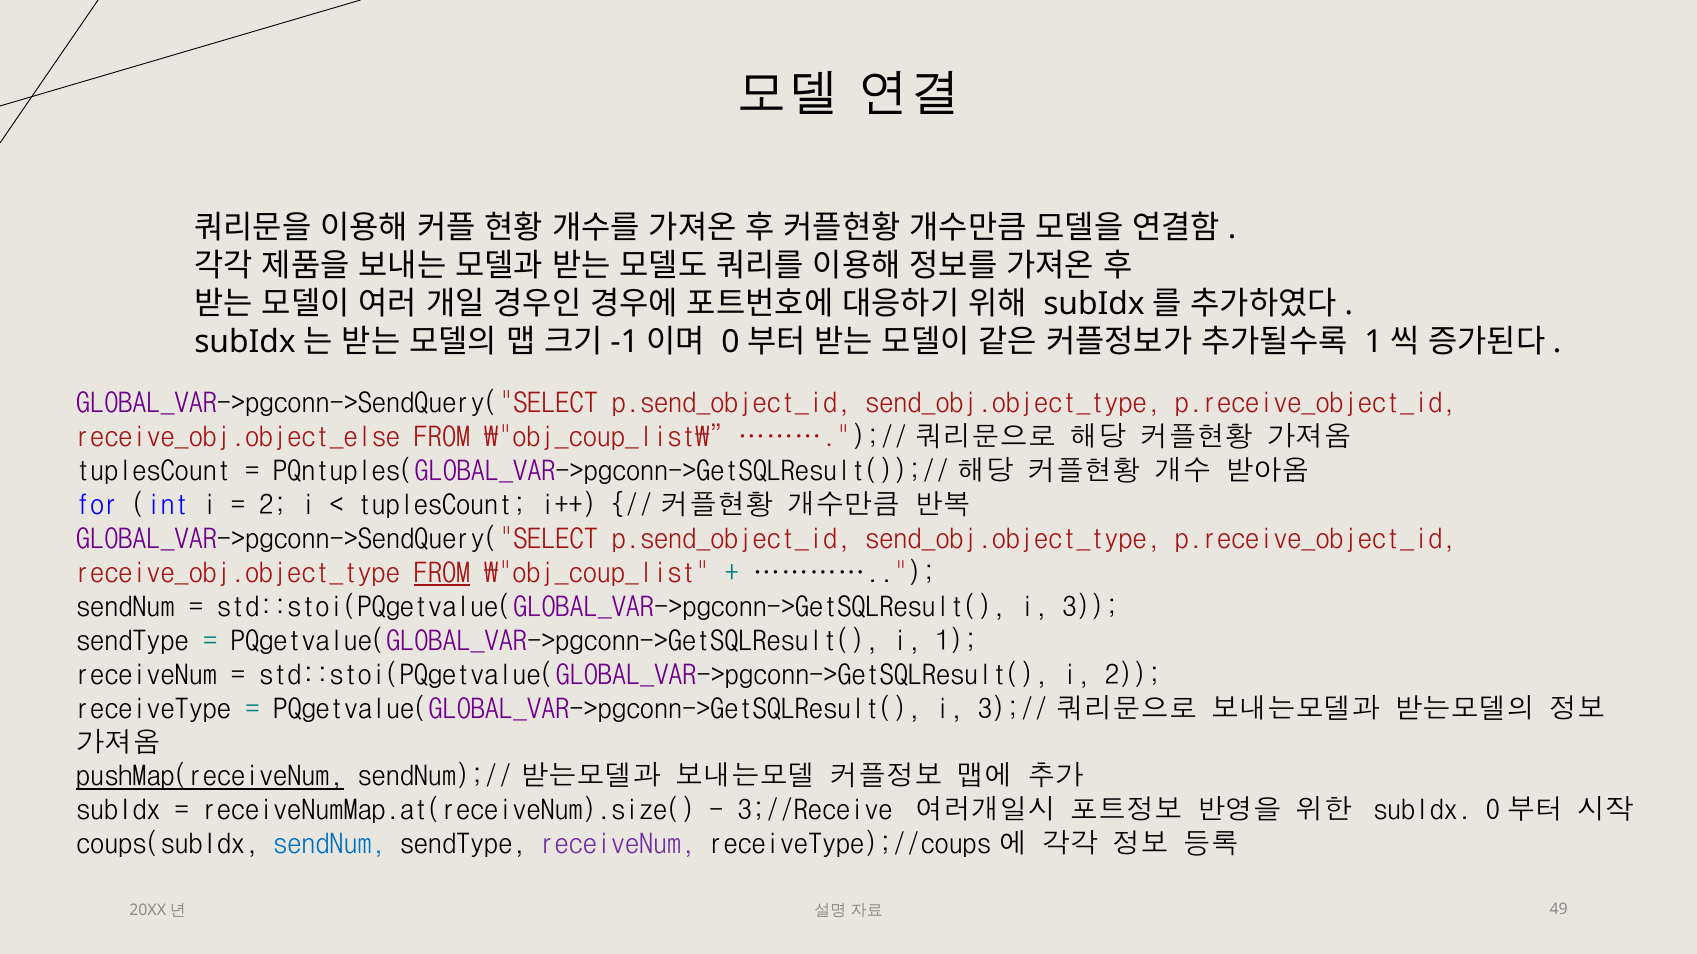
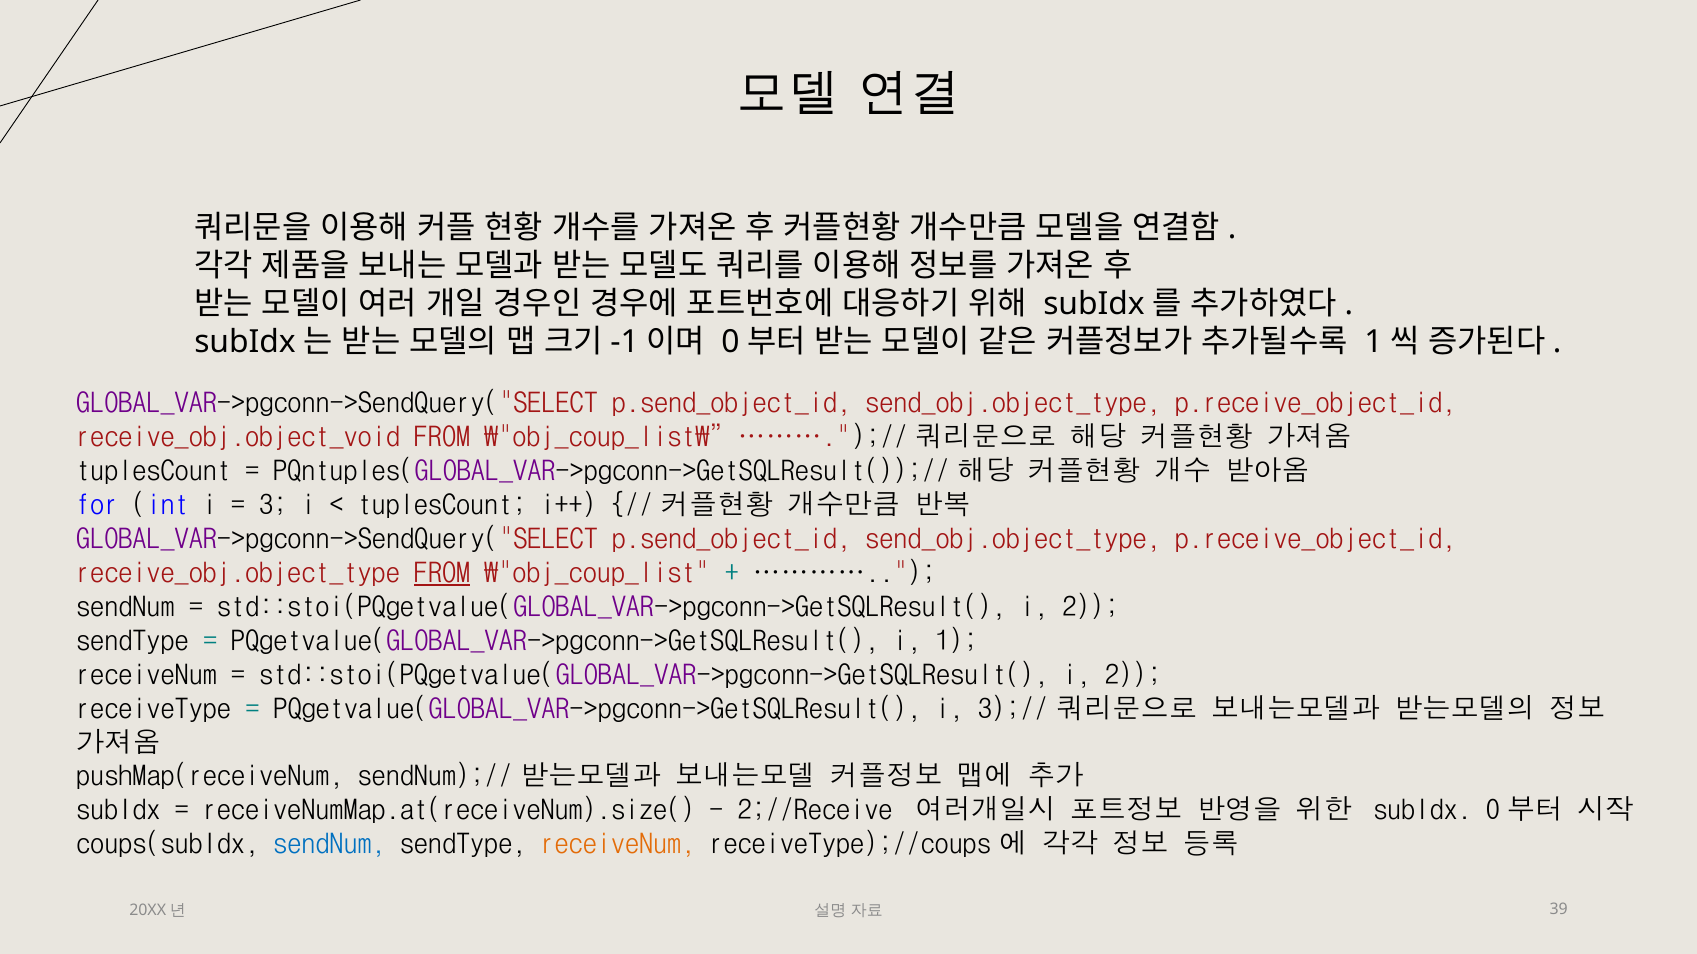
receive_obj.object_else: receive_obj.object_else -> receive_obj.object_void
2 at (273, 506): 2 -> 3
3 at (1091, 607): 3 -> 2
pushMap(receiveNum underline: present -> none
3;//Receive: 3;//Receive -> 2;//Receive
receiveNum at (618, 845) colour: purple -> orange
49: 49 -> 39
